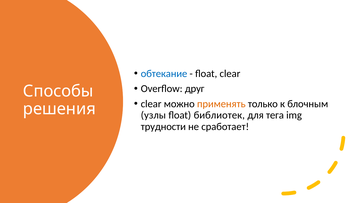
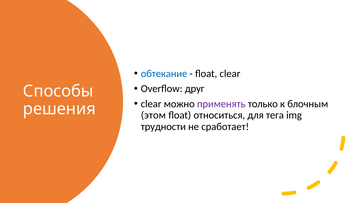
применять colour: orange -> purple
узлы: узлы -> этом
библиотек: библиотек -> относиться
